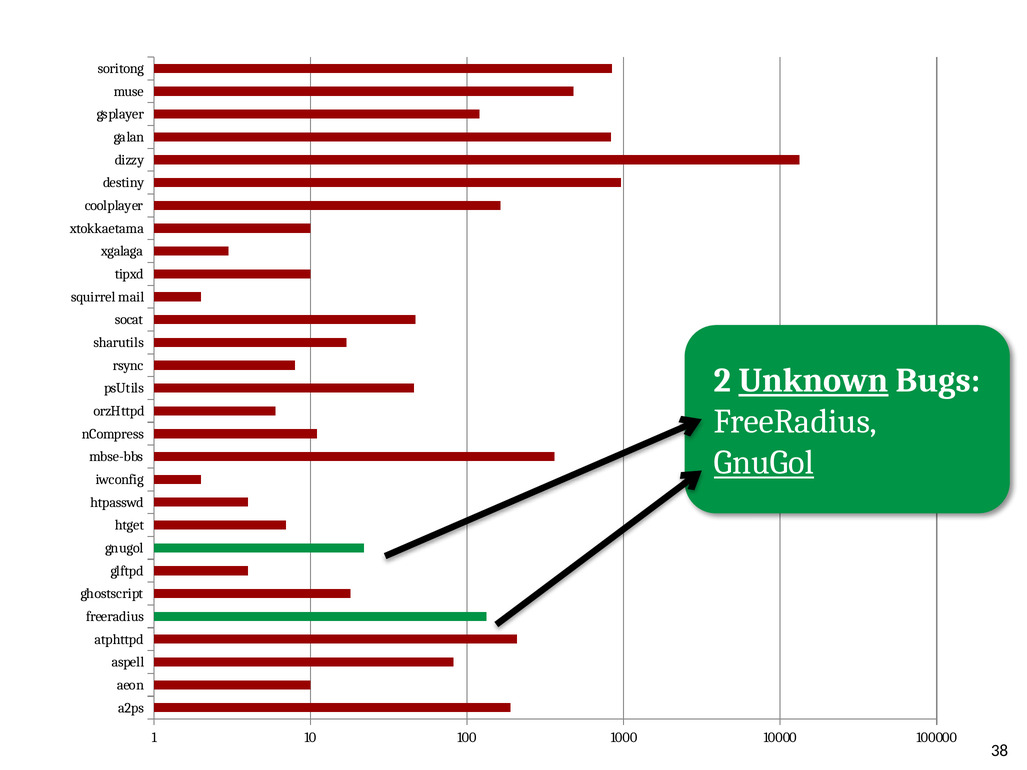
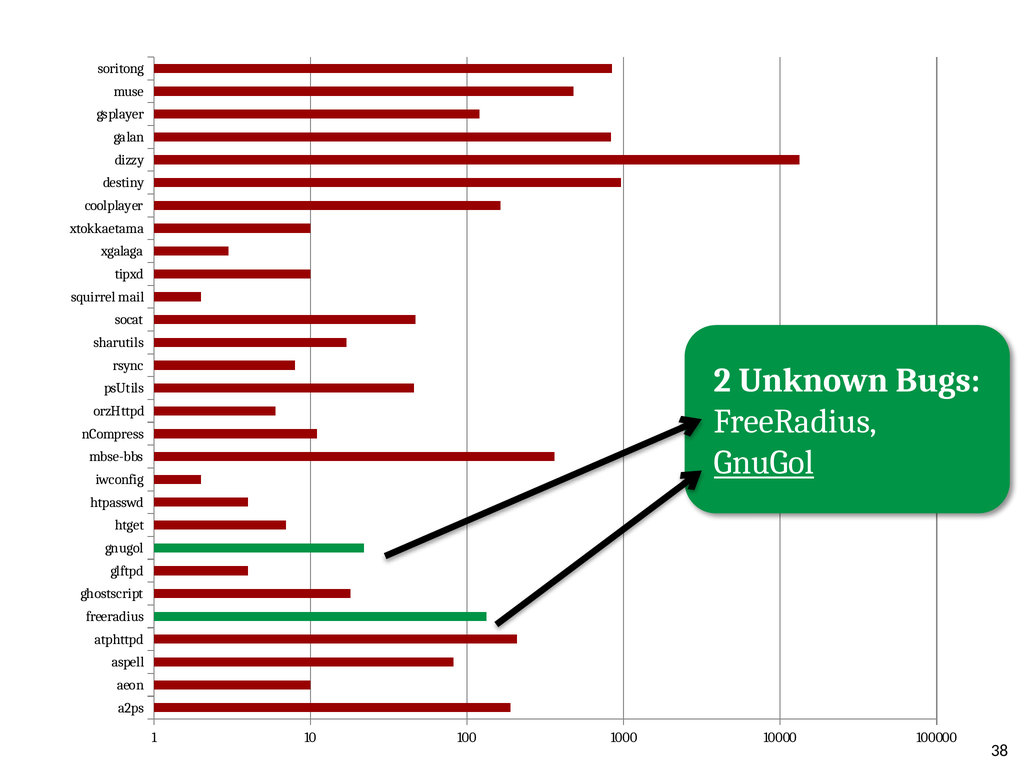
Unknown underline: present -> none
